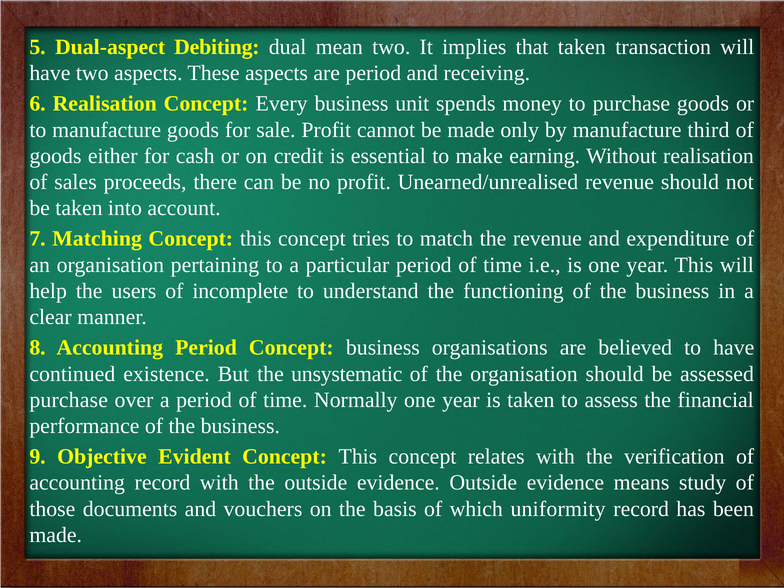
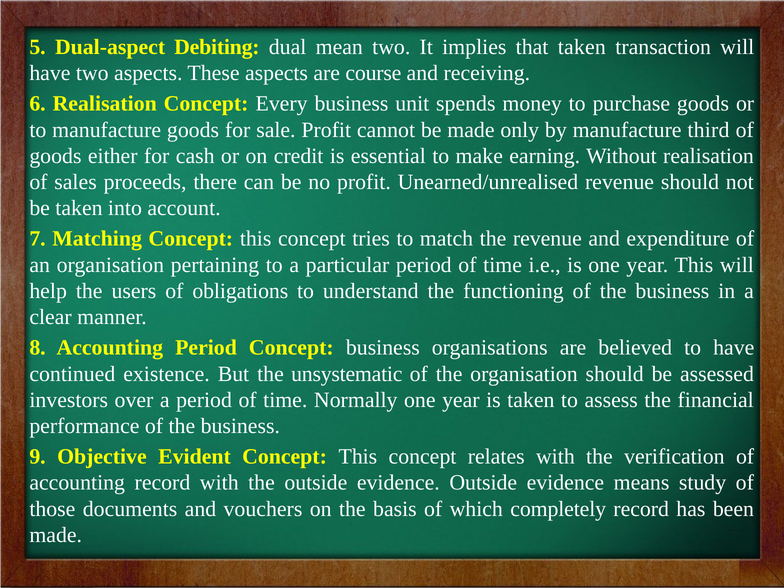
are period: period -> course
incomplete: incomplete -> obligations
purchase at (69, 400): purchase -> investors
uniformity: uniformity -> completely
